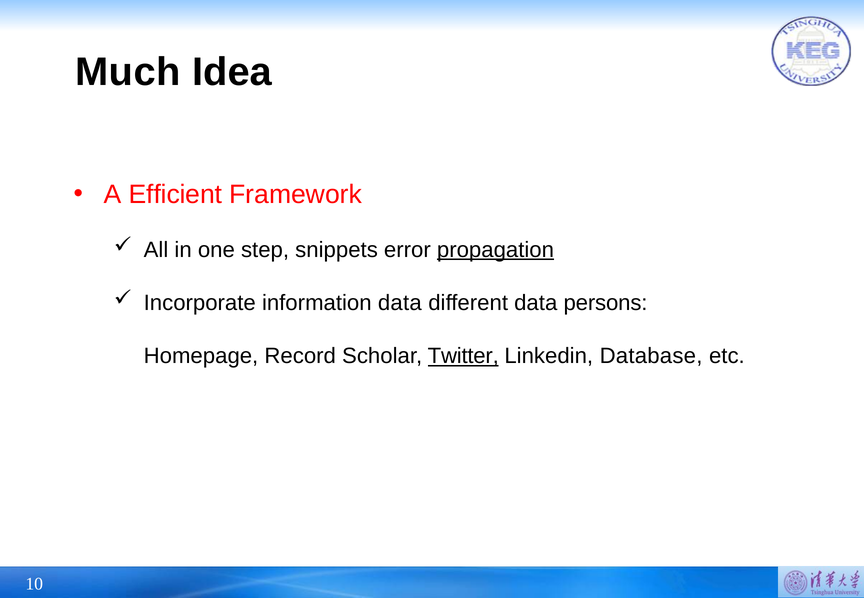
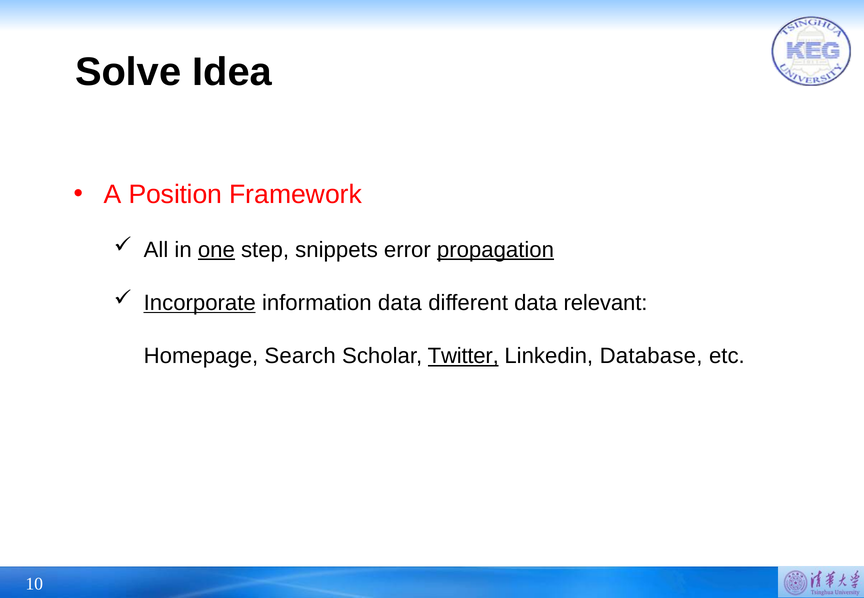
Much: Much -> Solve
Efficient: Efficient -> Position
one underline: none -> present
Incorporate underline: none -> present
persons: persons -> relevant
Record: Record -> Search
